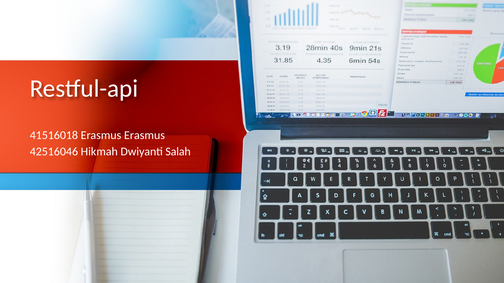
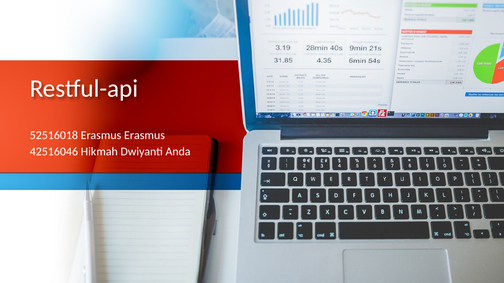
41516018: 41516018 -> 52516018
Salah: Salah -> Anda
